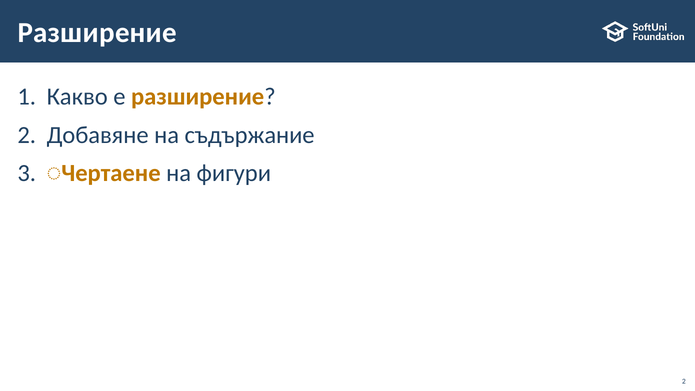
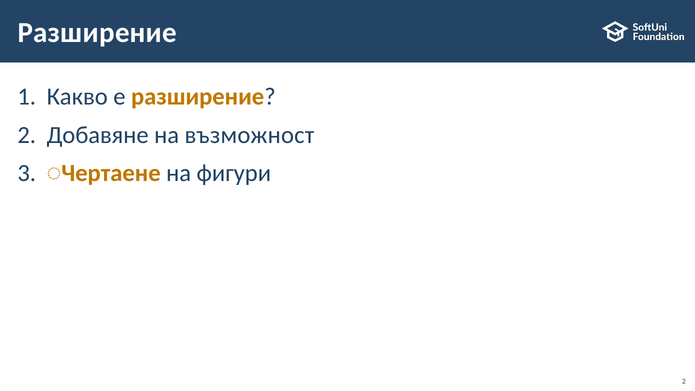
съдържание: съдържание -> възможност
